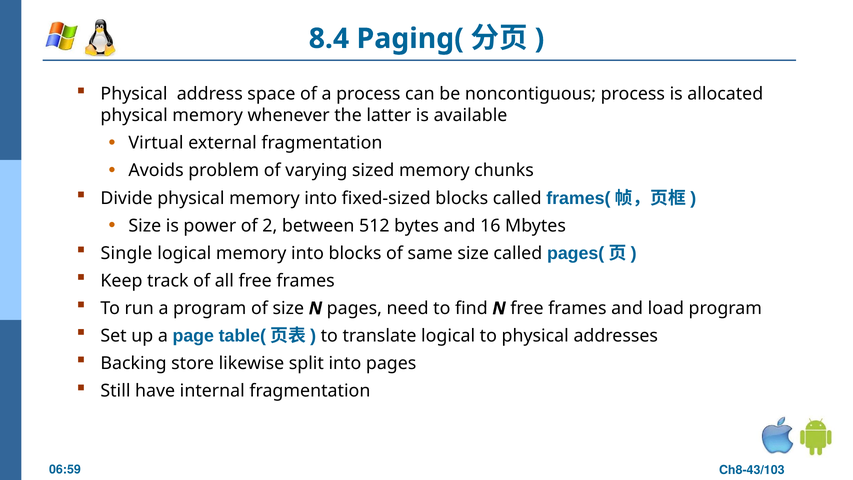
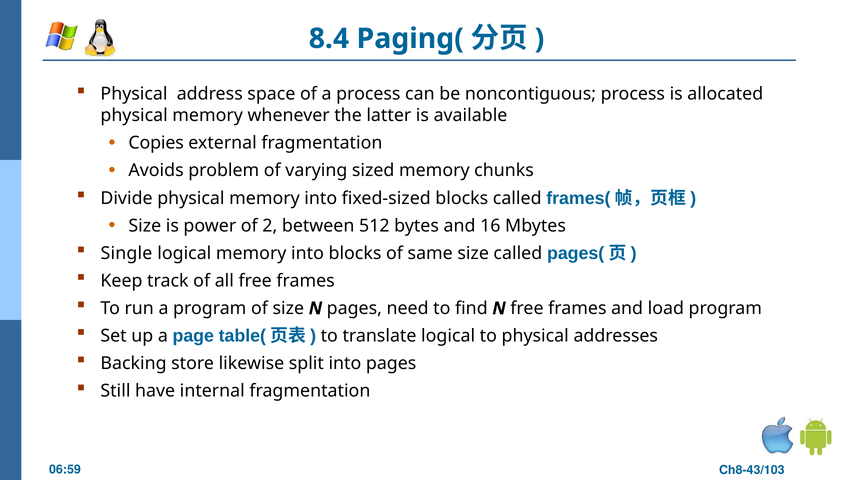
Virtual: Virtual -> Copies
